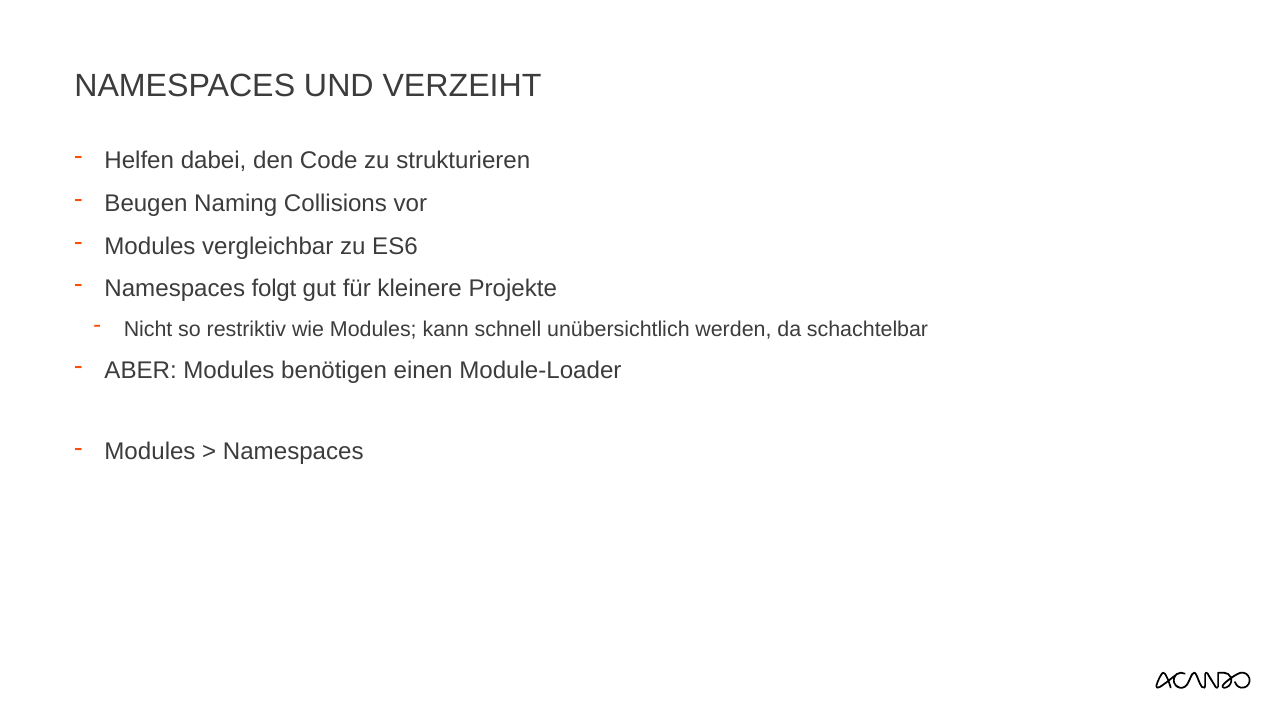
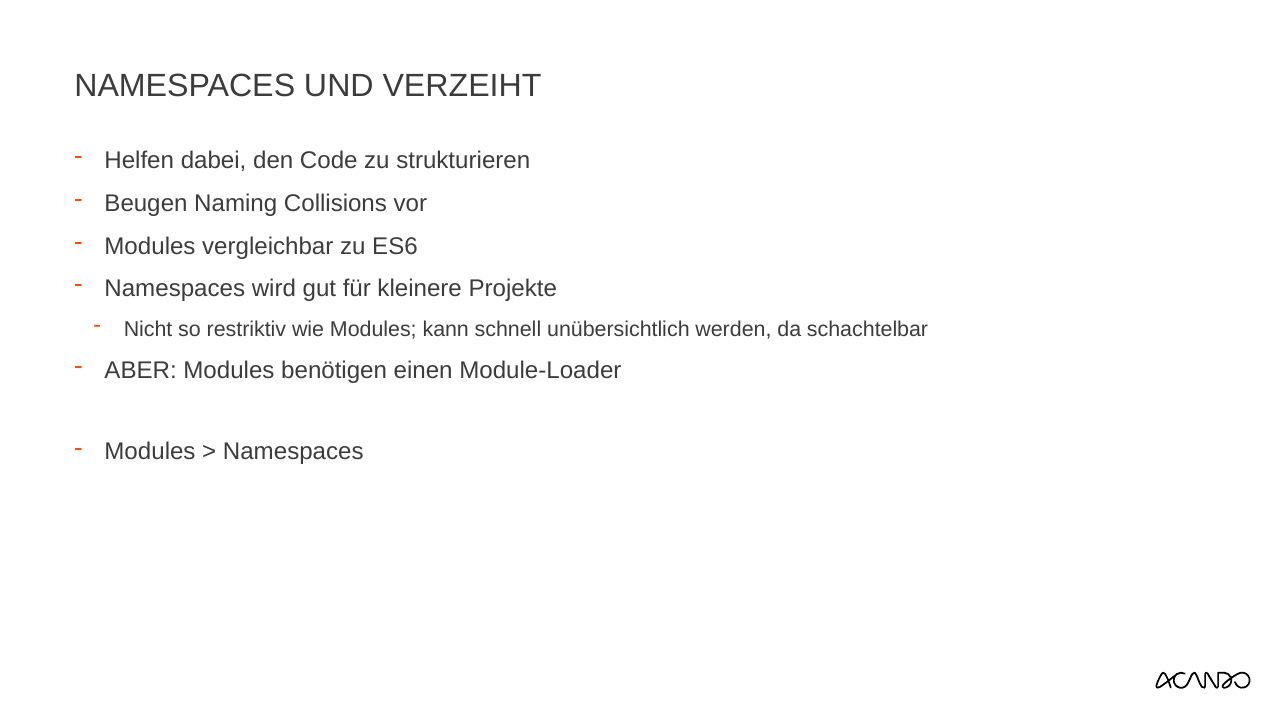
folgt: folgt -> wird
